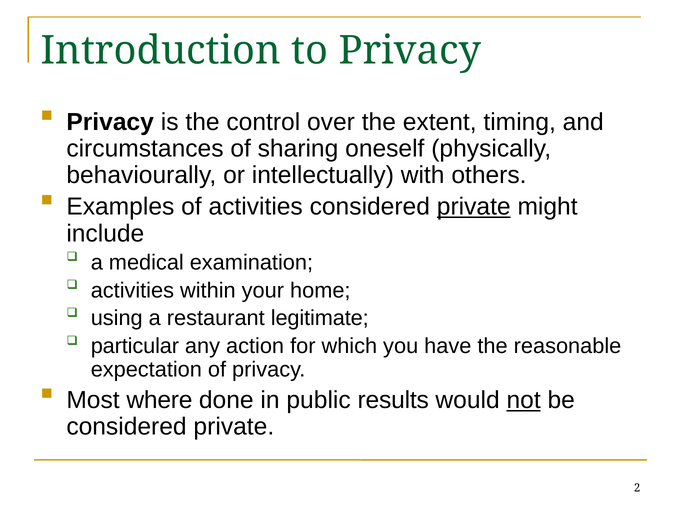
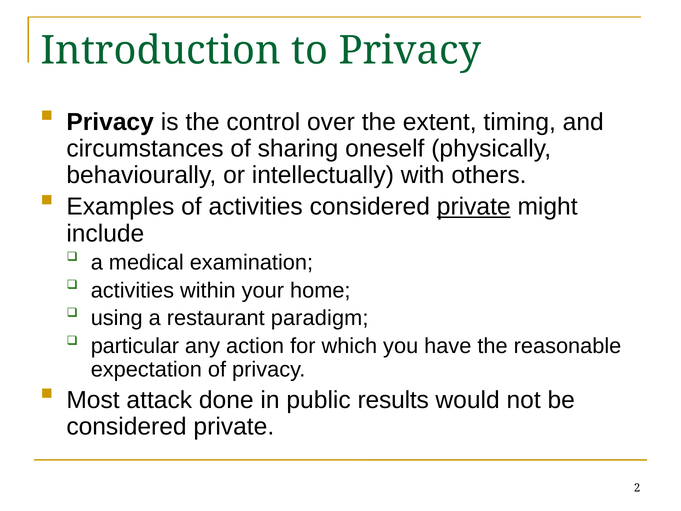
legitimate: legitimate -> paradigm
where: where -> attack
not underline: present -> none
